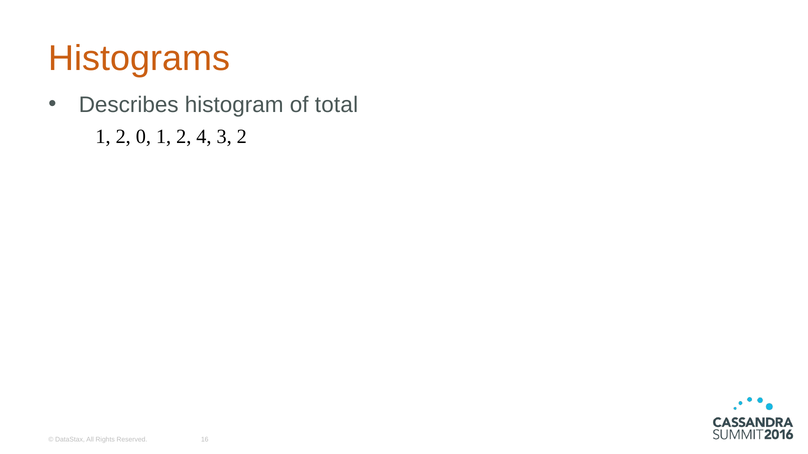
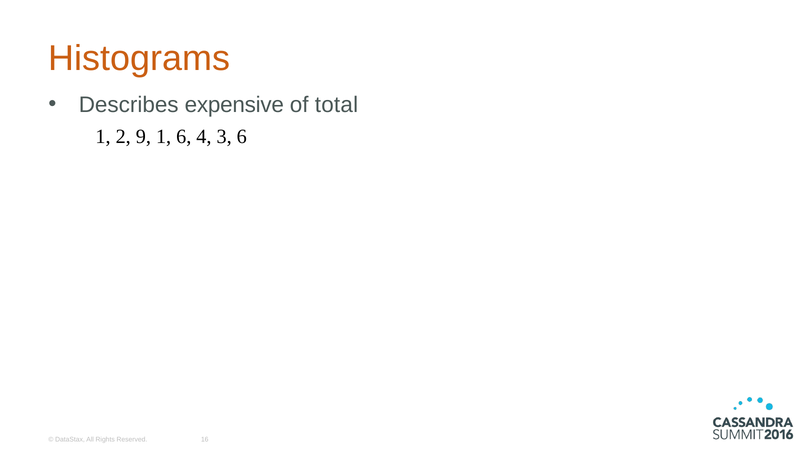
histogram: histogram -> expensive
0: 0 -> 9
2 at (184, 137): 2 -> 6
3 2: 2 -> 6
